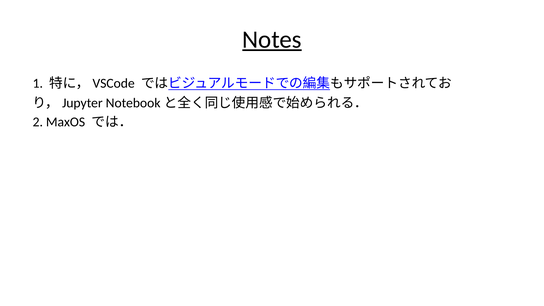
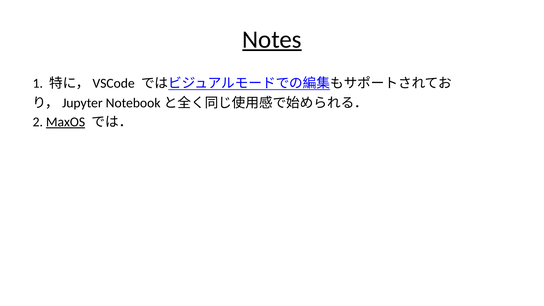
MaxOS underline: none -> present
